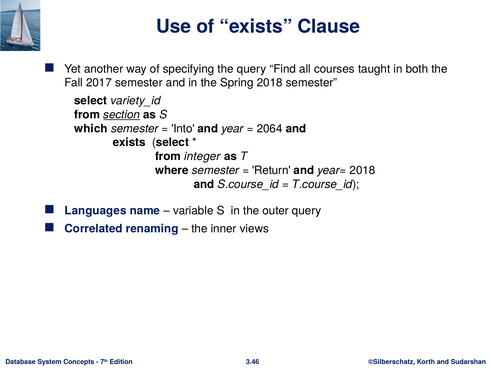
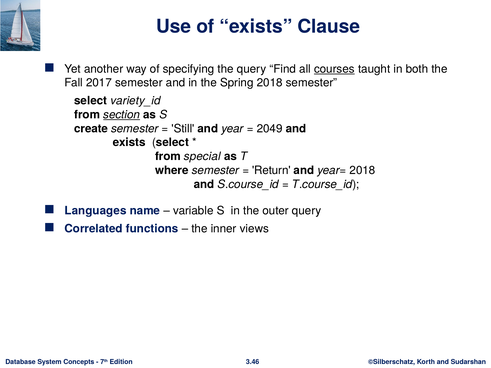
courses underline: none -> present
which: which -> create
Into: Into -> Still
2064: 2064 -> 2049
integer: integer -> special
renaming: renaming -> functions
